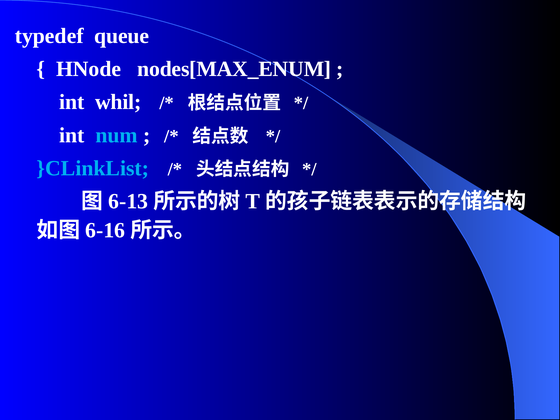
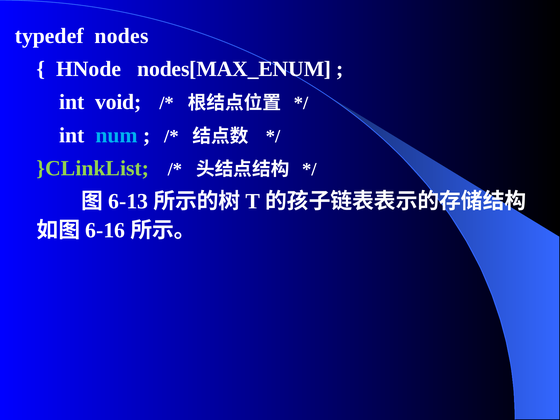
queue: queue -> nodes
whil: whil -> void
}CLinkList colour: light blue -> light green
